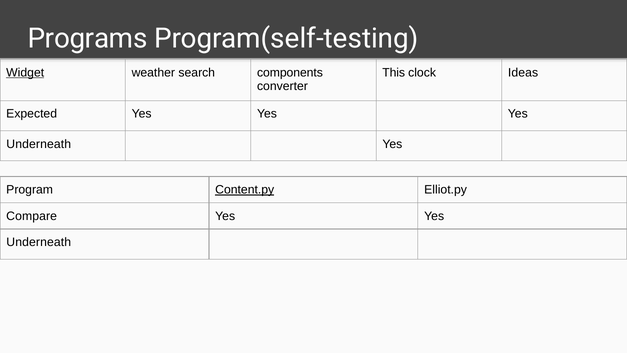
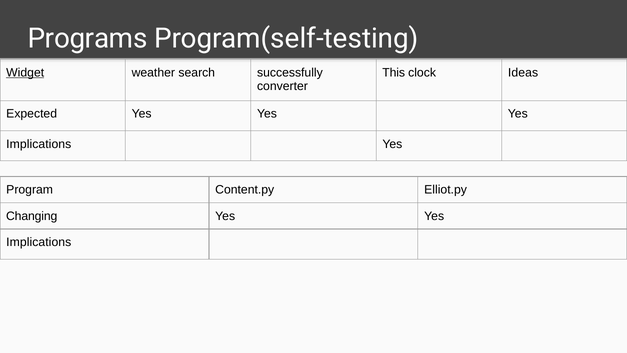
components: components -> successfully
Underneath at (39, 144): Underneath -> Implications
Content.py underline: present -> none
Compare: Compare -> Changing
Underneath at (39, 242): Underneath -> Implications
